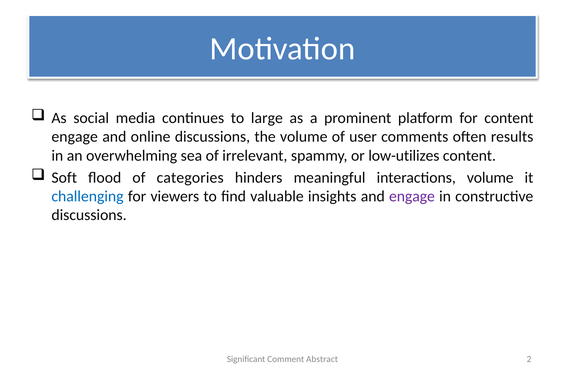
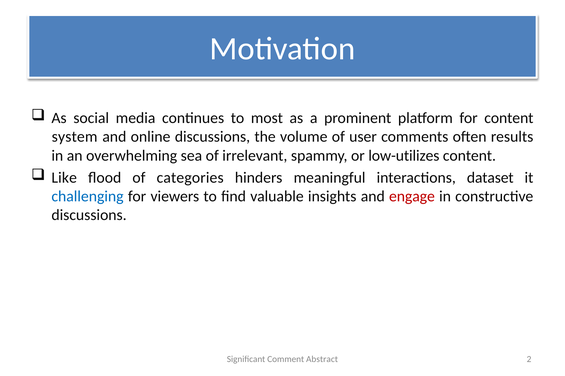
large: large -> most
engage at (75, 137): engage -> system
Soft: Soft -> Like
interactions volume: volume -> dataset
engage at (412, 197) colour: purple -> red
